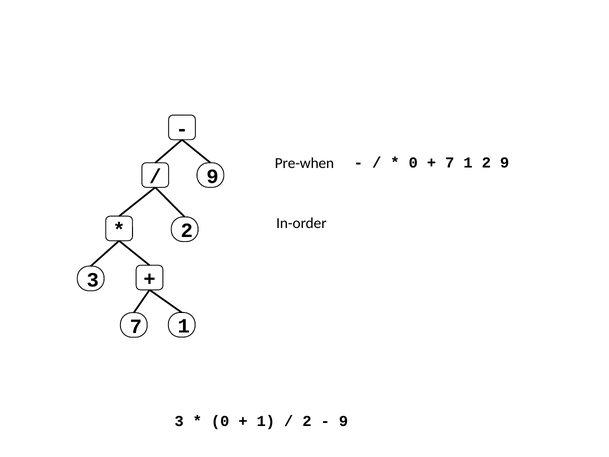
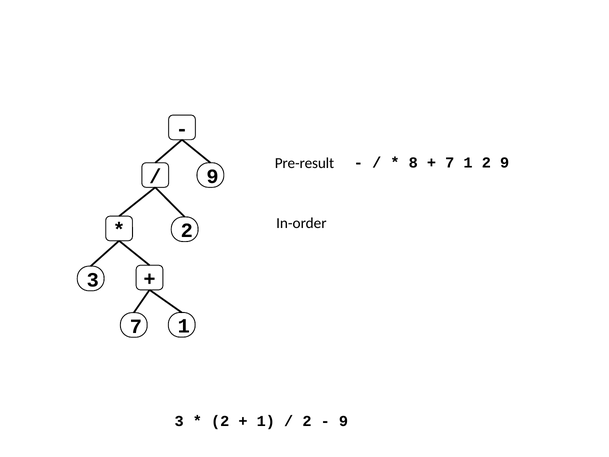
Pre-when: Pre-when -> Pre-result
0 at (413, 163): 0 -> 8
0 at (220, 421): 0 -> 2
